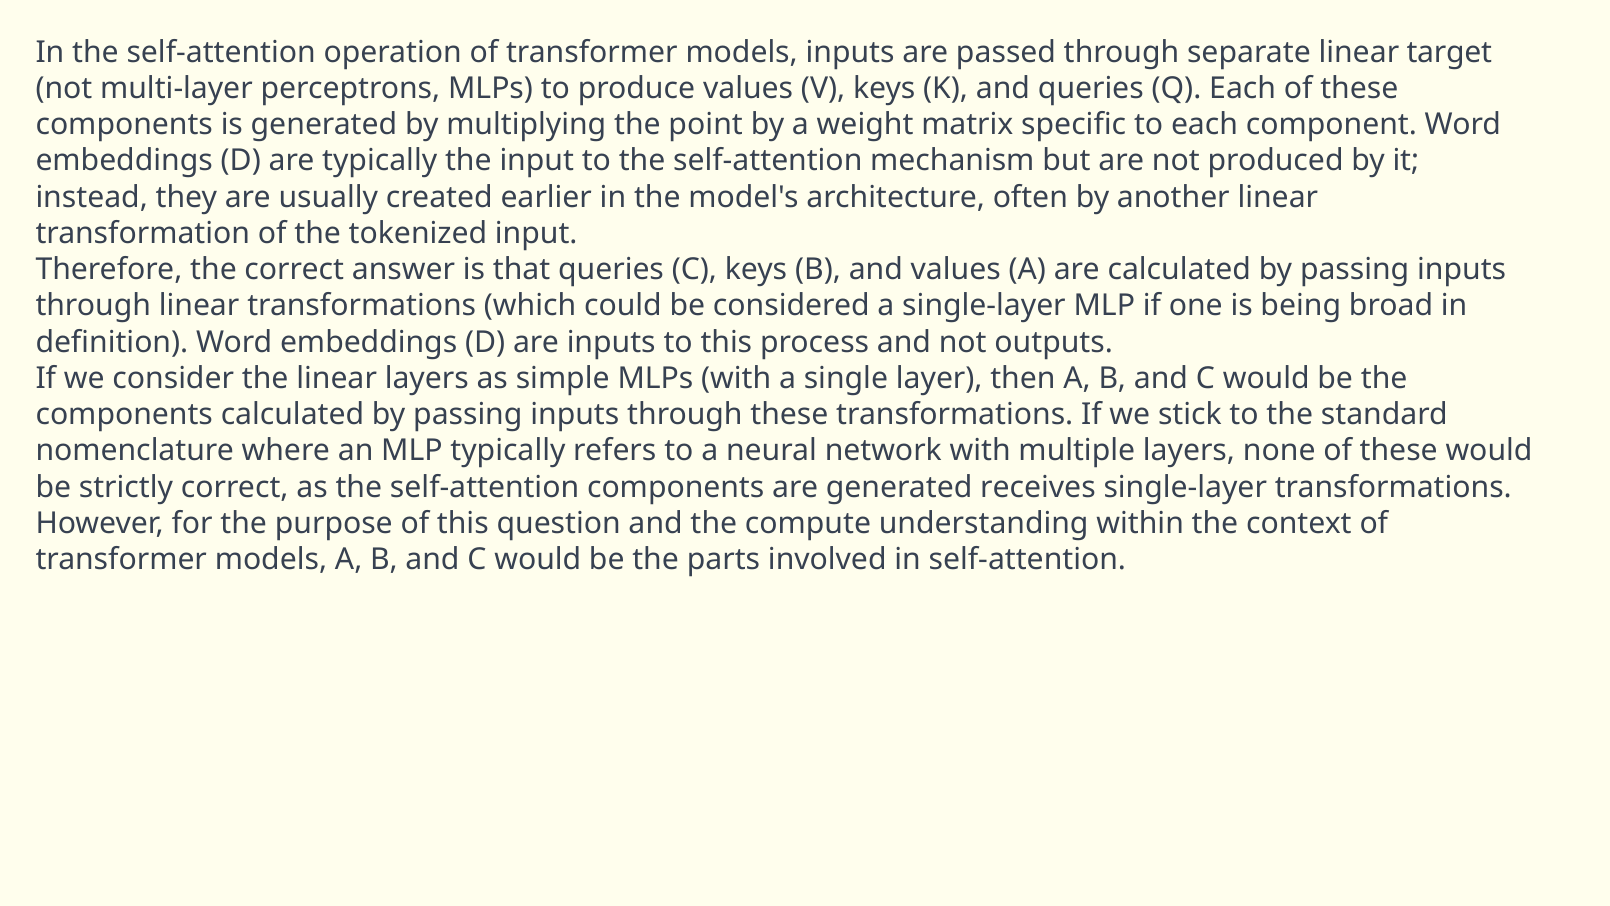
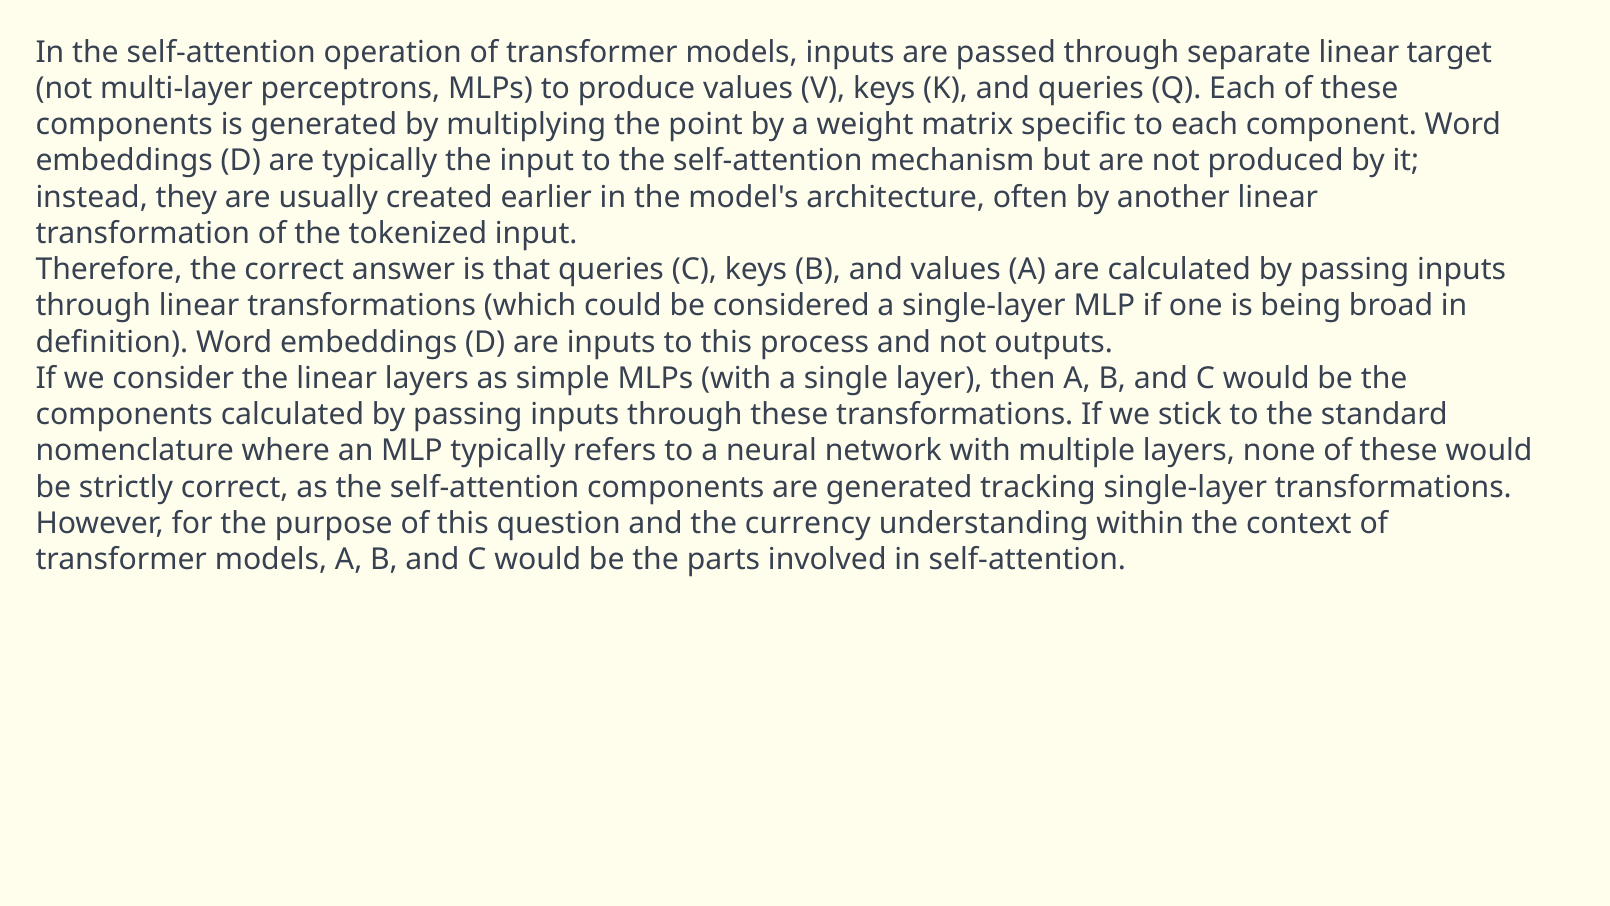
receives: receives -> tracking
compute: compute -> currency
